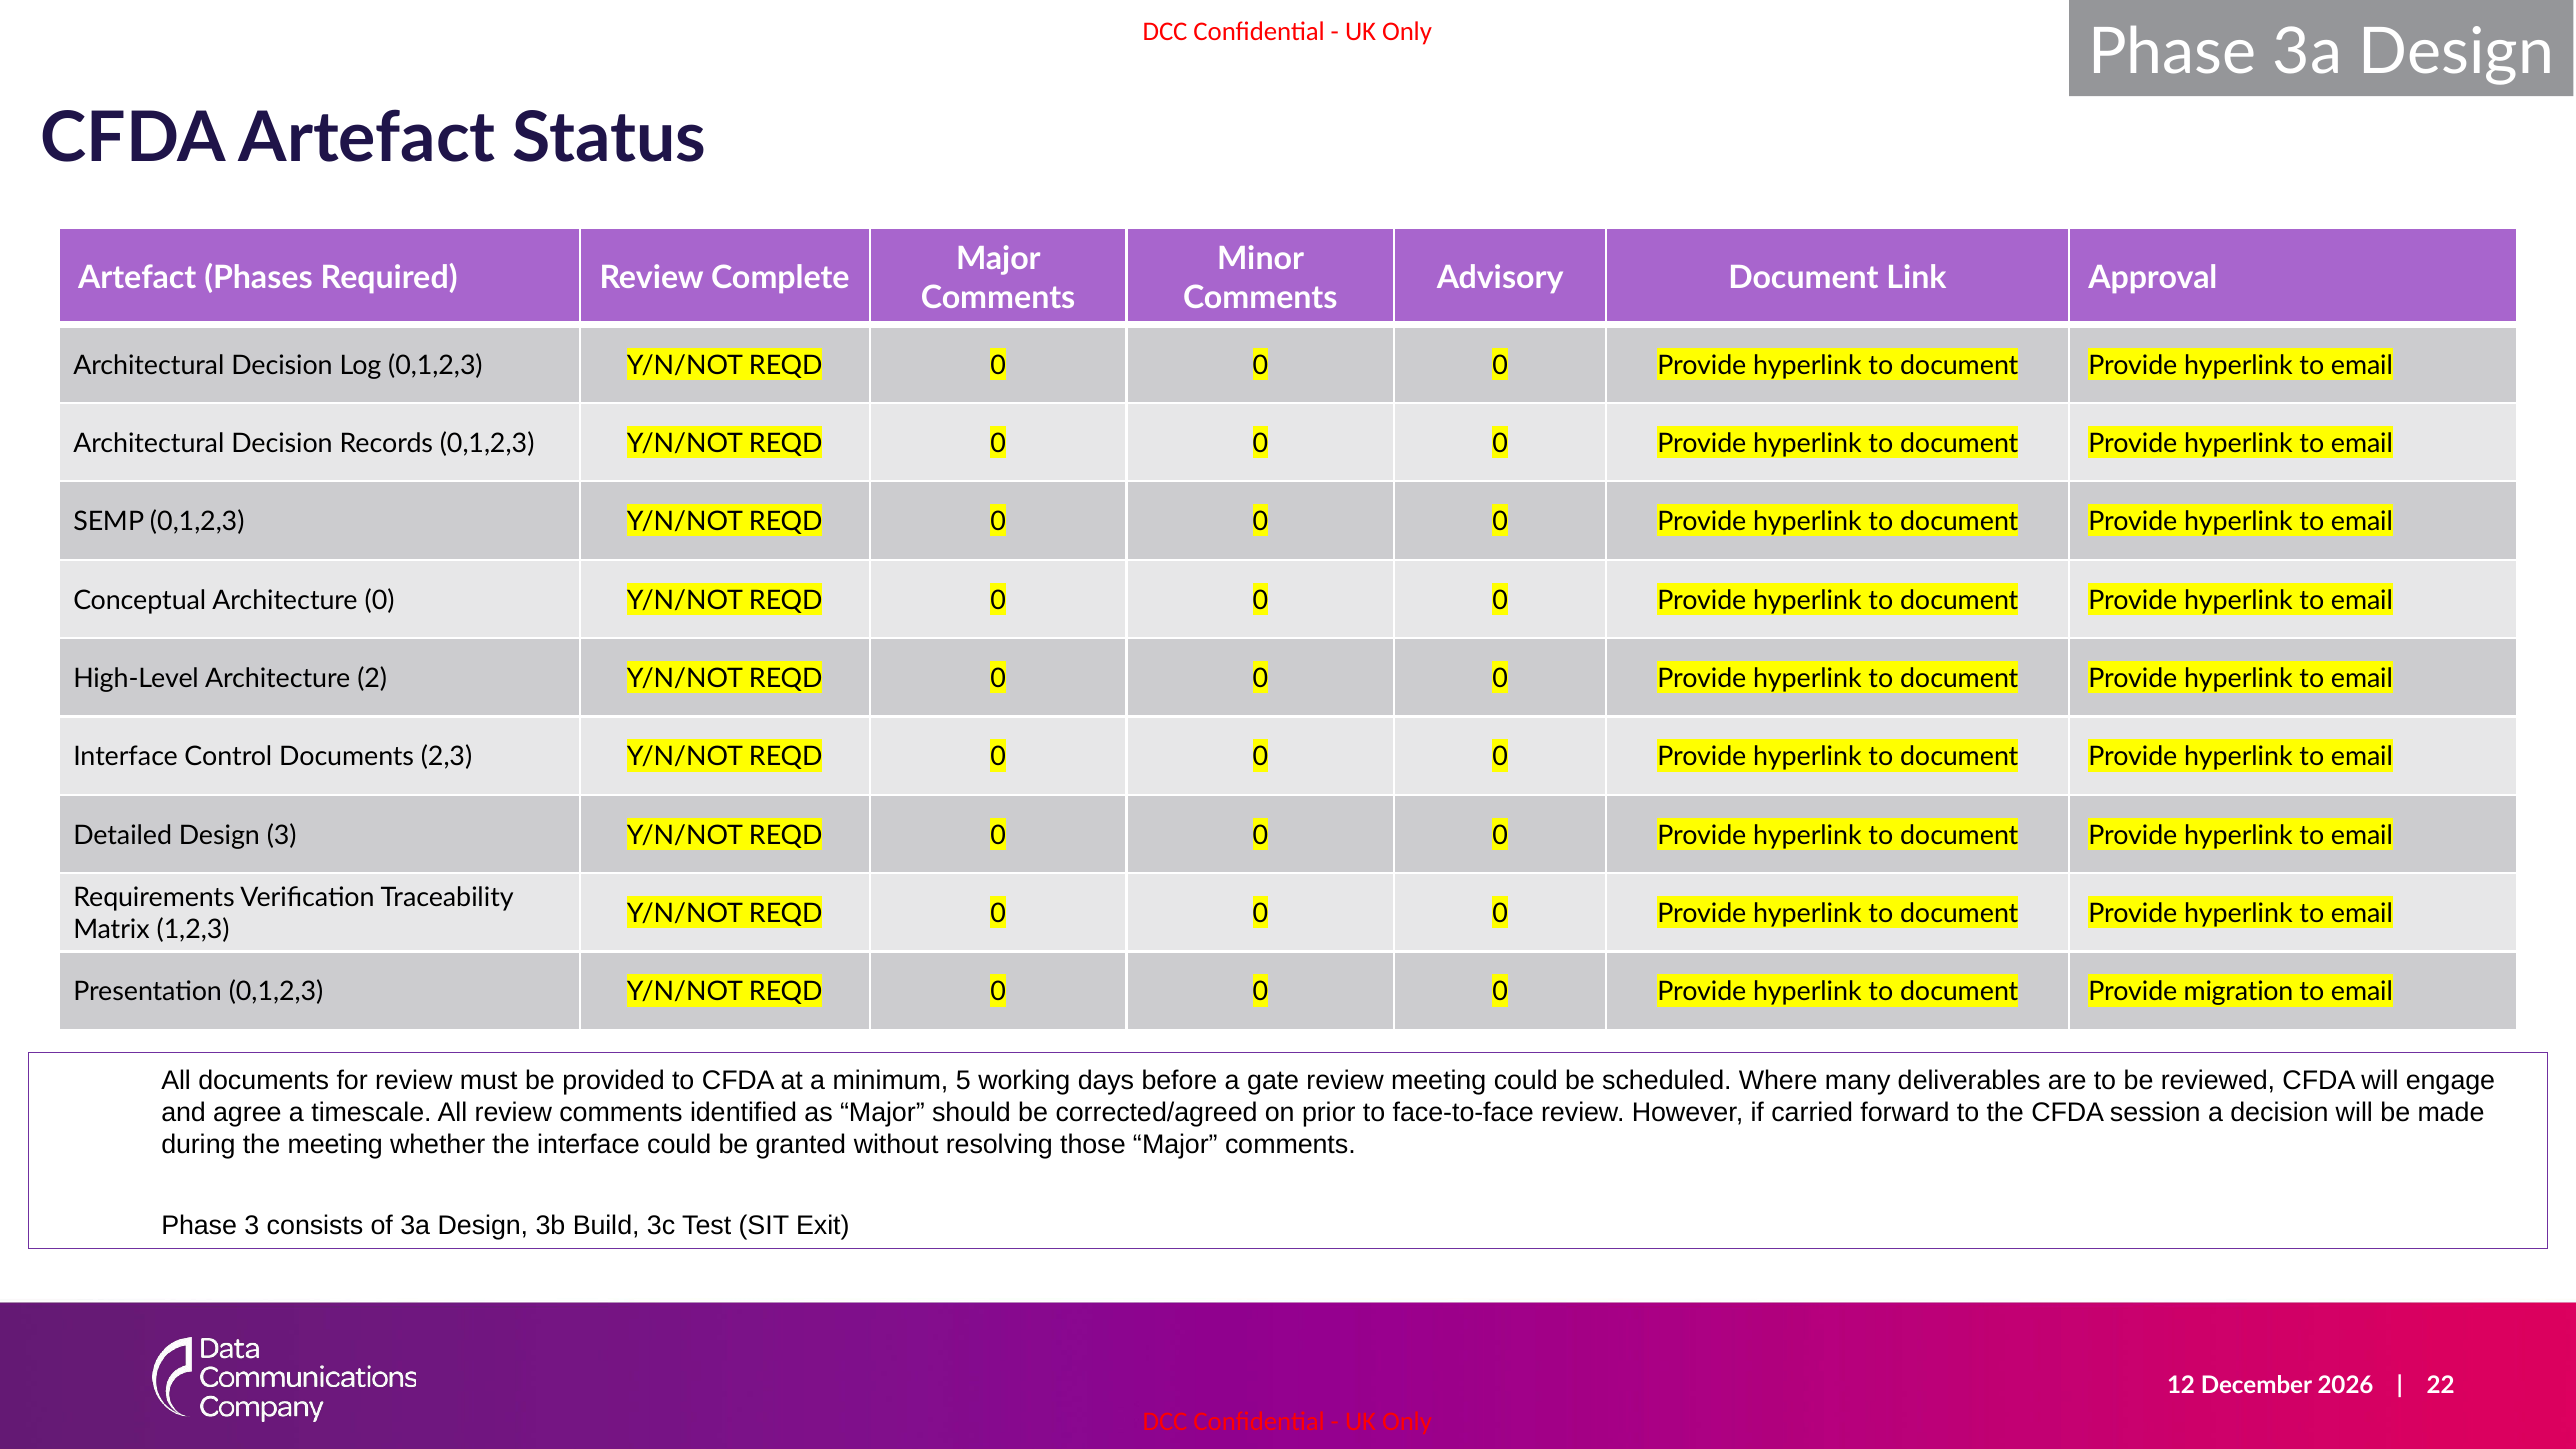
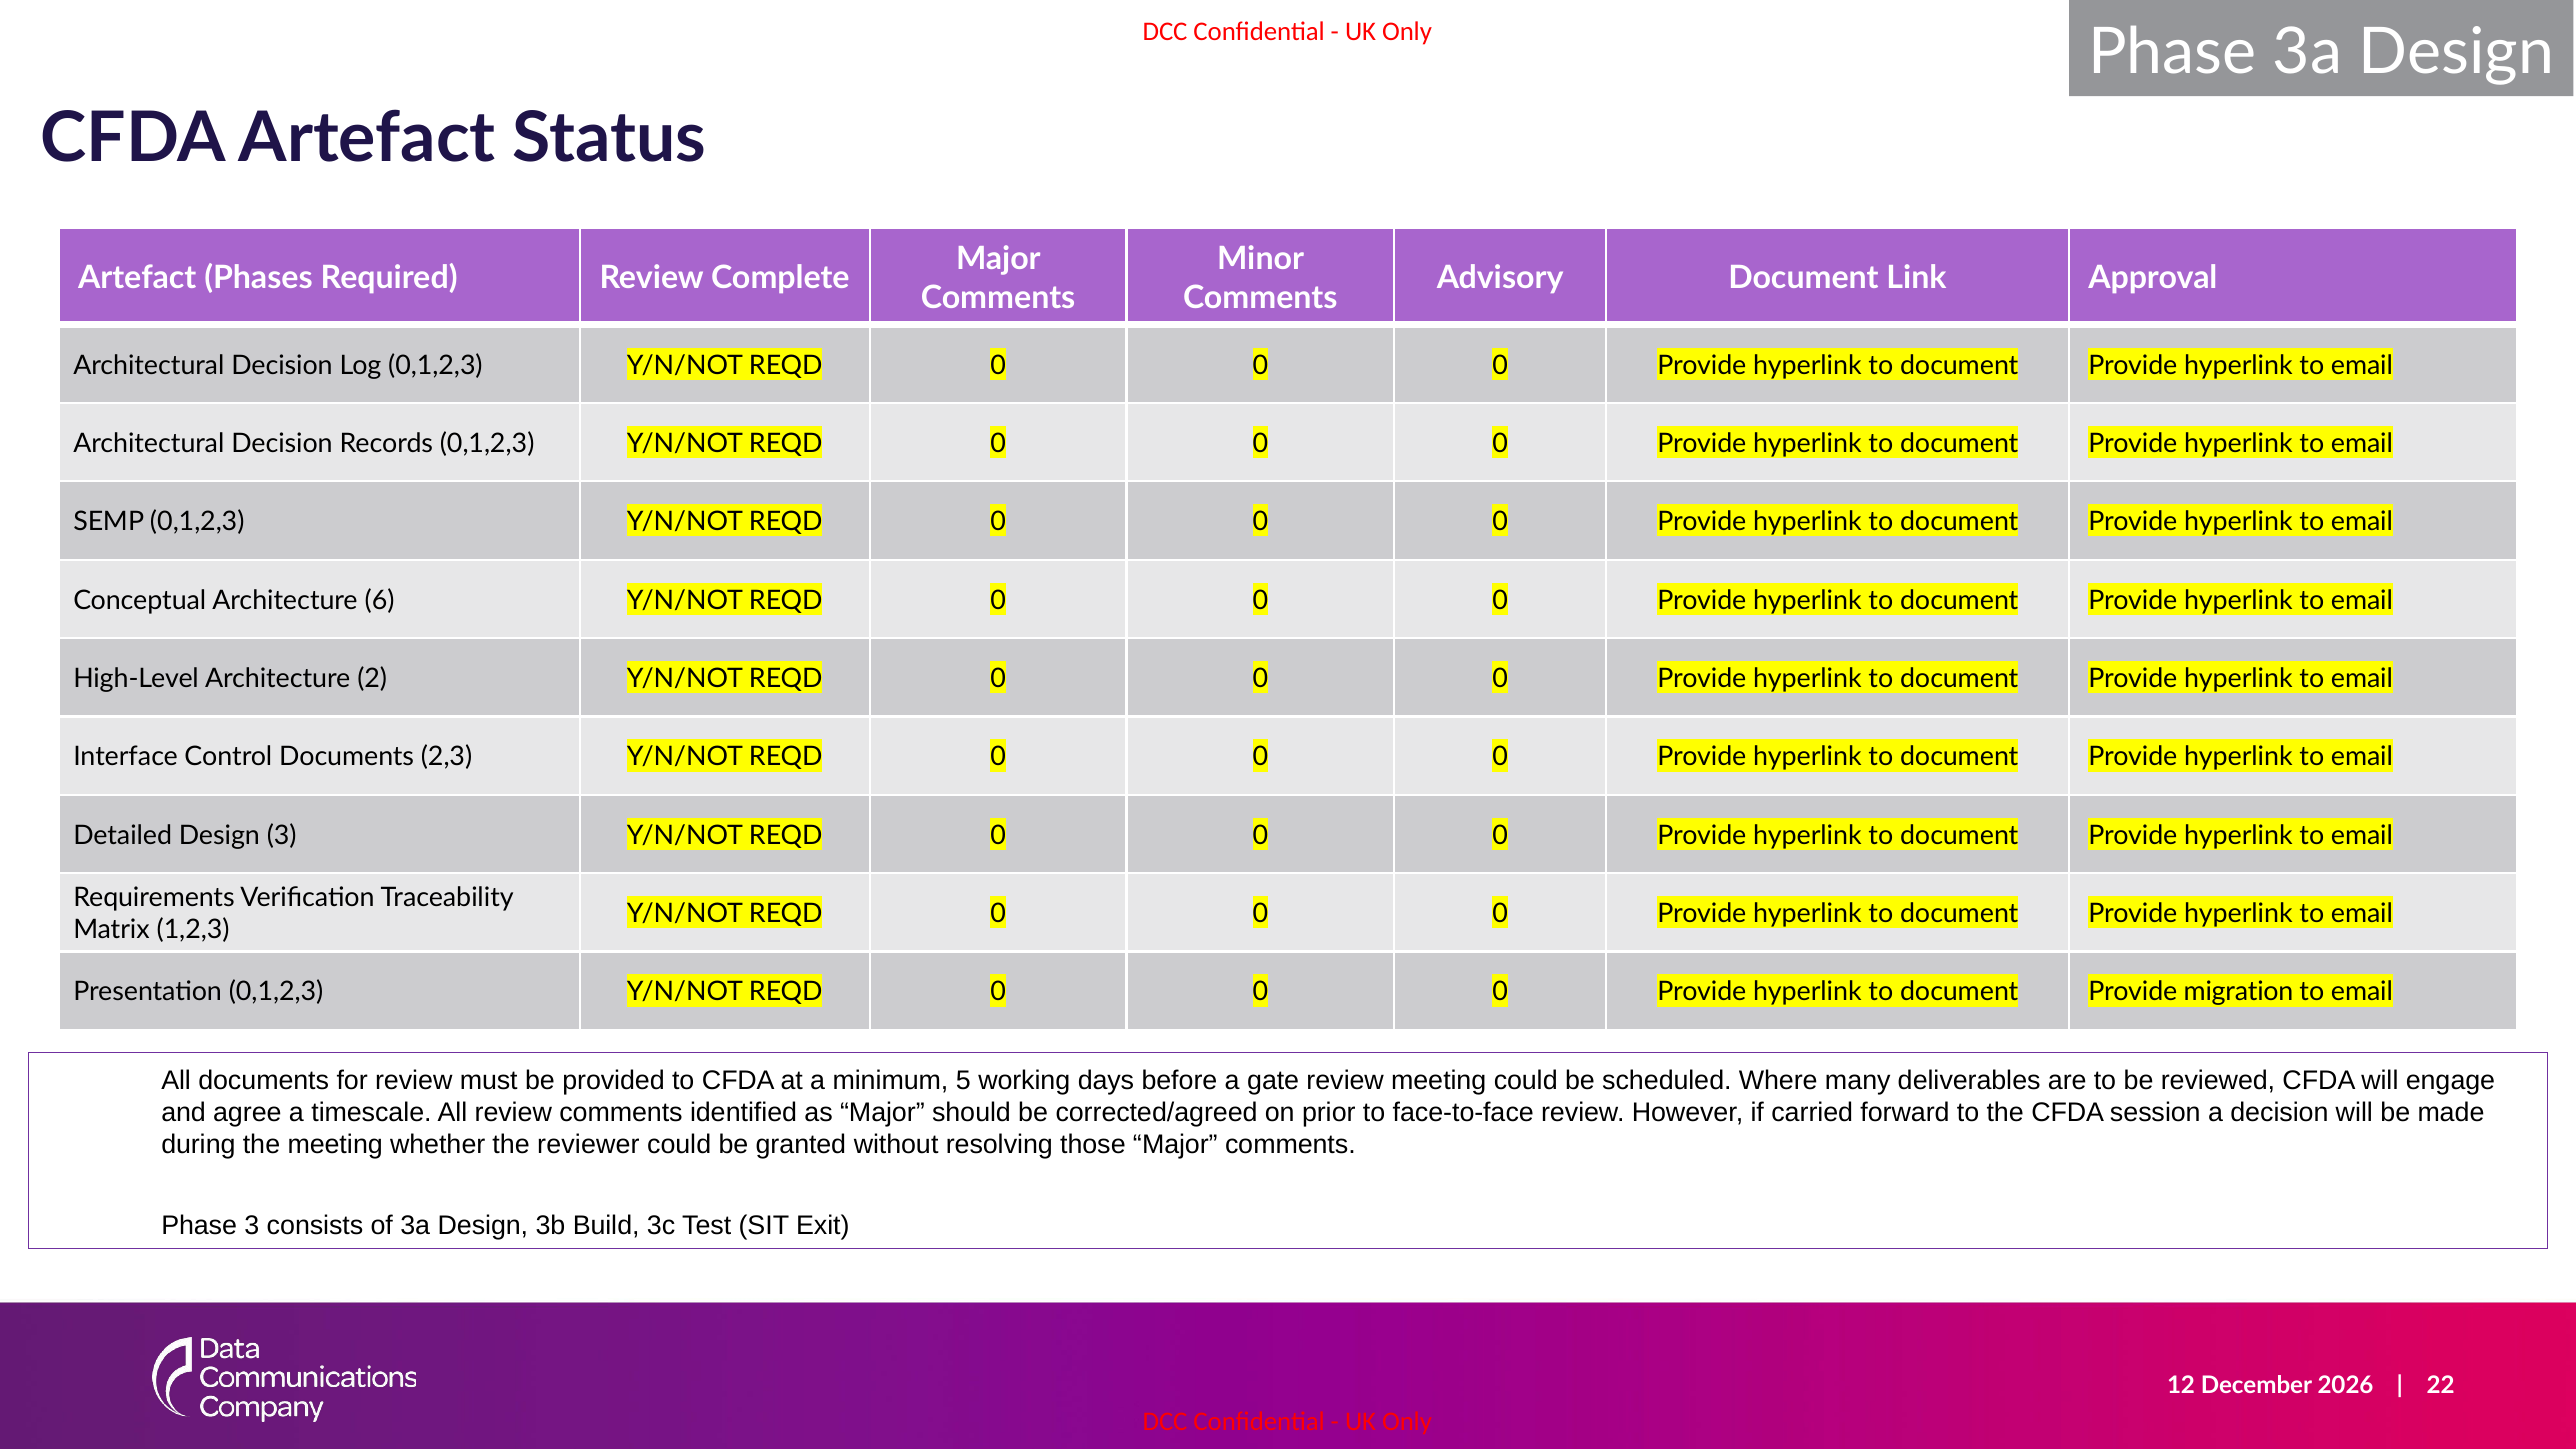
Architecture 0: 0 -> 6
the interface: interface -> reviewer
